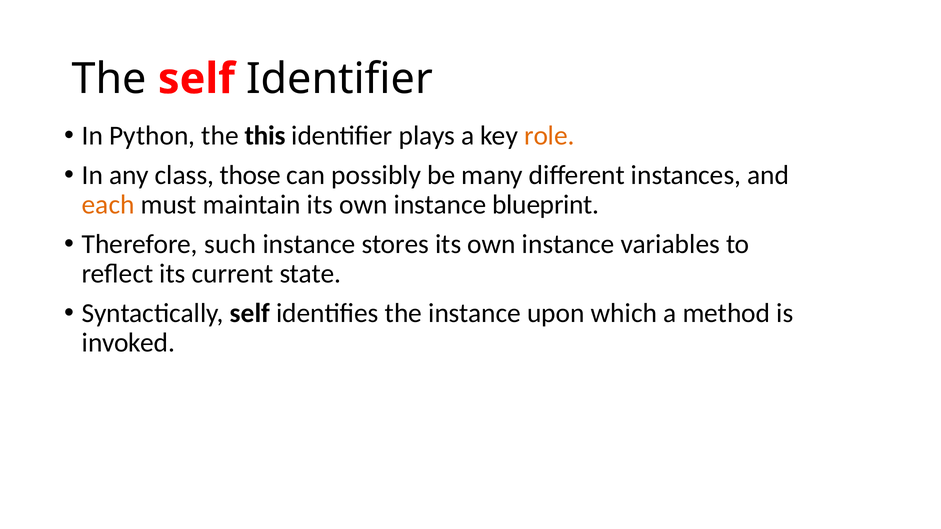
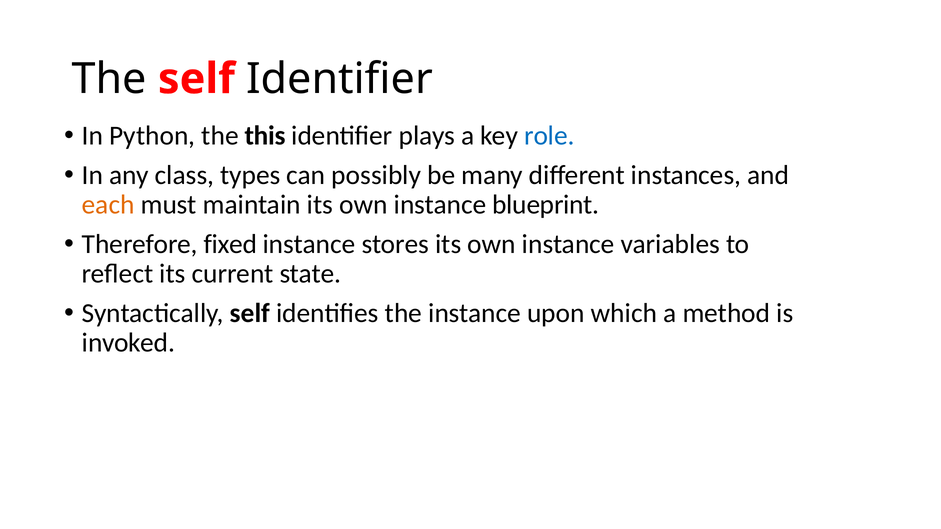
role colour: orange -> blue
those: those -> types
such: such -> fixed
